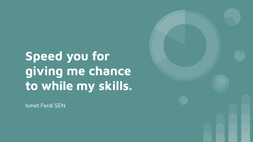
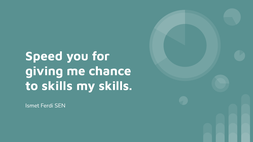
to while: while -> skills
